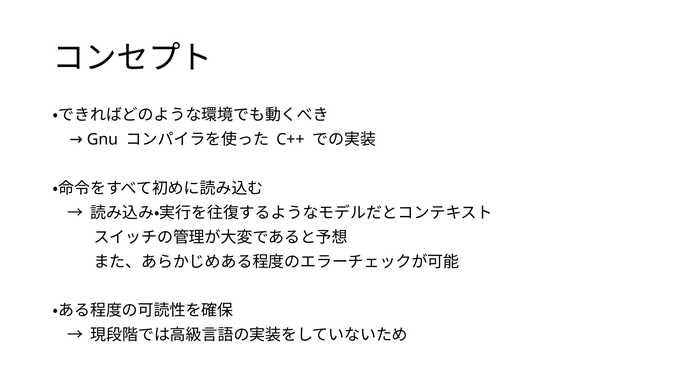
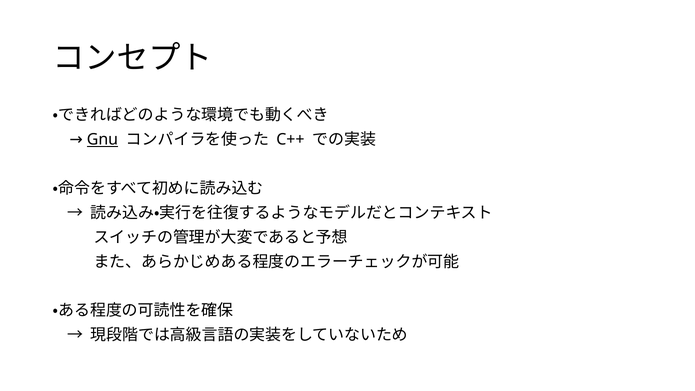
Gnu underline: none -> present
